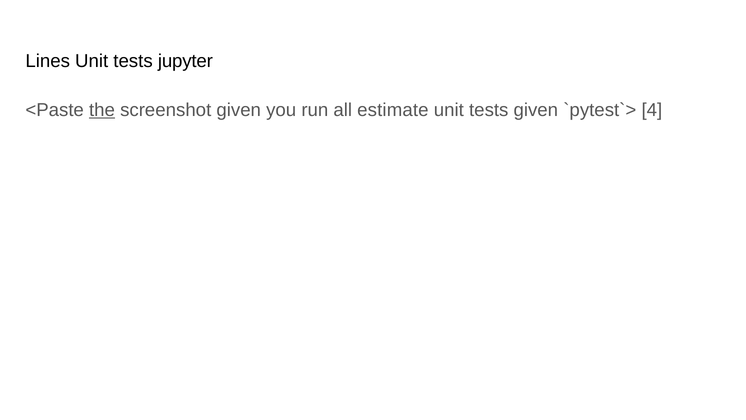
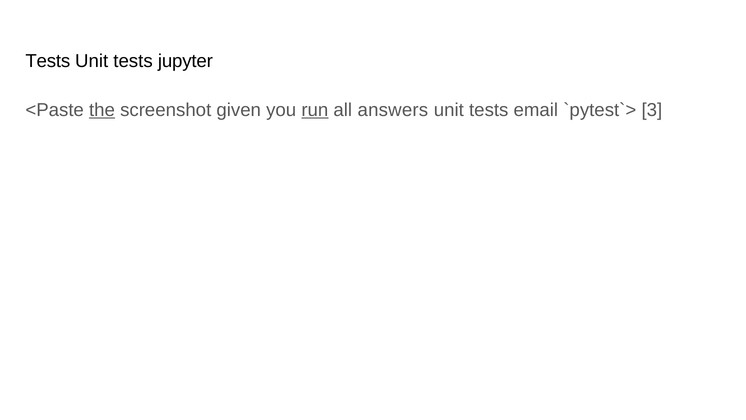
Lines at (48, 61): Lines -> Tests
run underline: none -> present
estimate: estimate -> answers
tests given: given -> email
4: 4 -> 3
